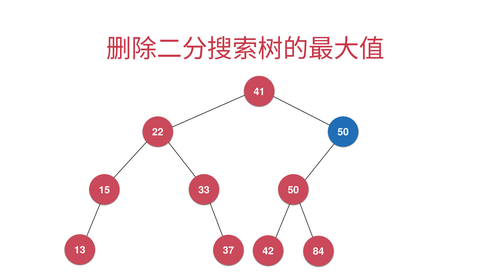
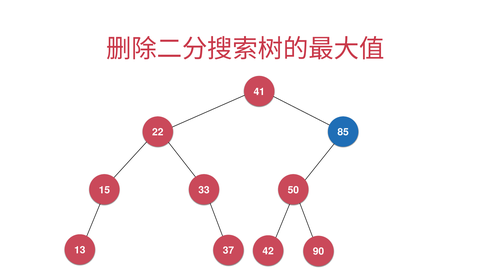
22 50: 50 -> 85
84: 84 -> 90
